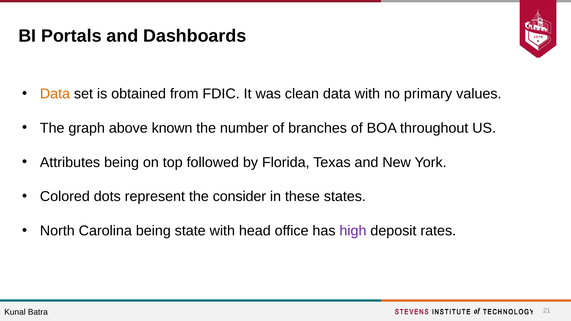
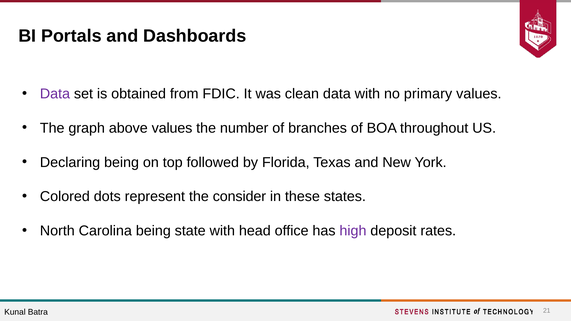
Data at (55, 94) colour: orange -> purple
above known: known -> values
Attributes: Attributes -> Declaring
